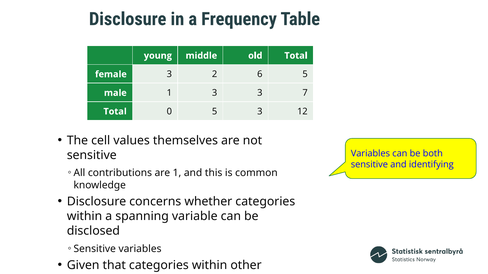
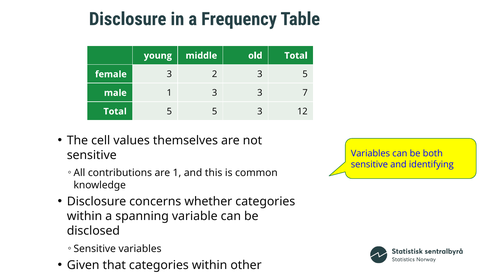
2 6: 6 -> 3
Total 0: 0 -> 5
